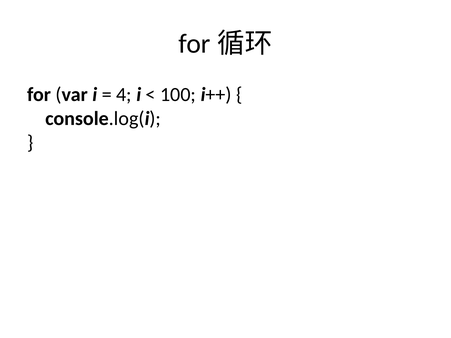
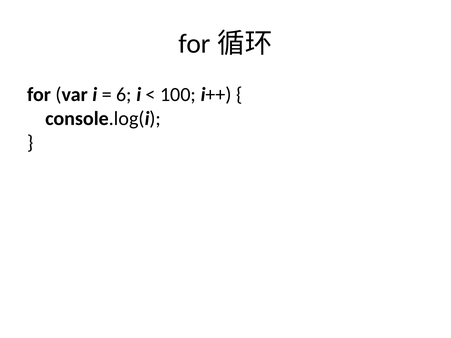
4: 4 -> 6
